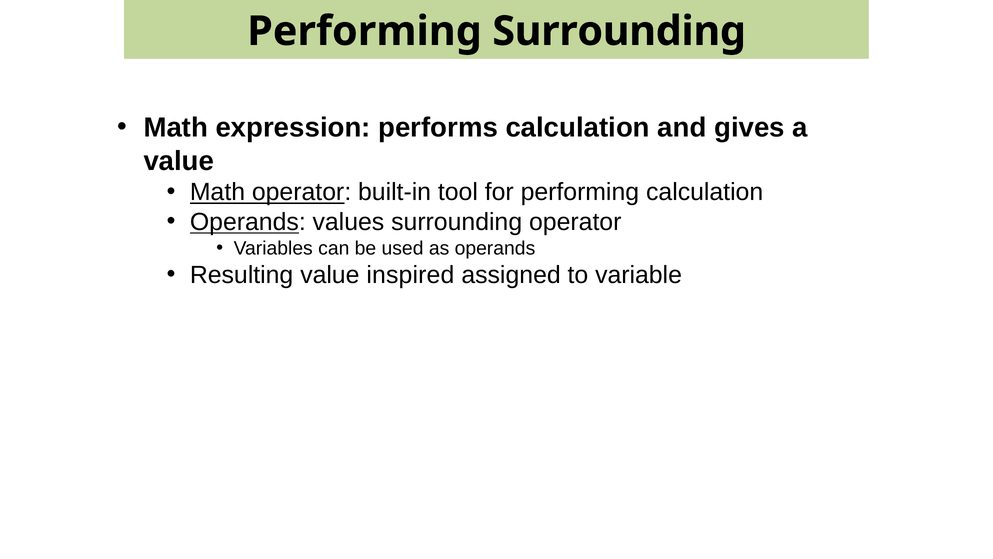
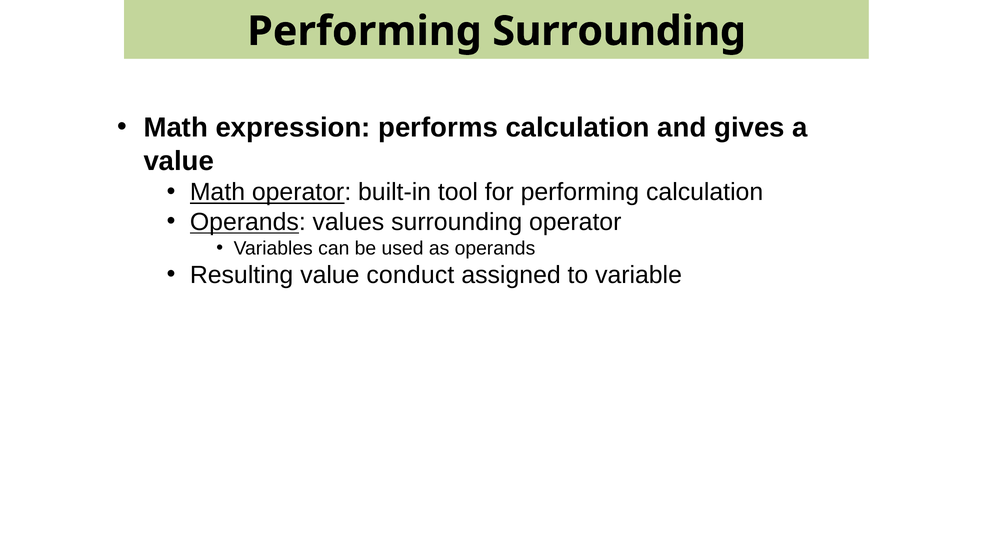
inspired: inspired -> conduct
